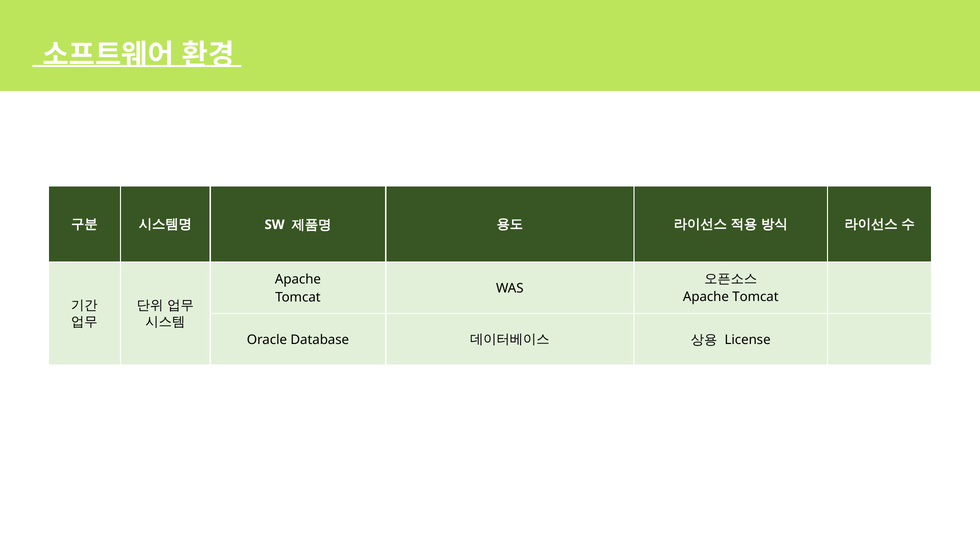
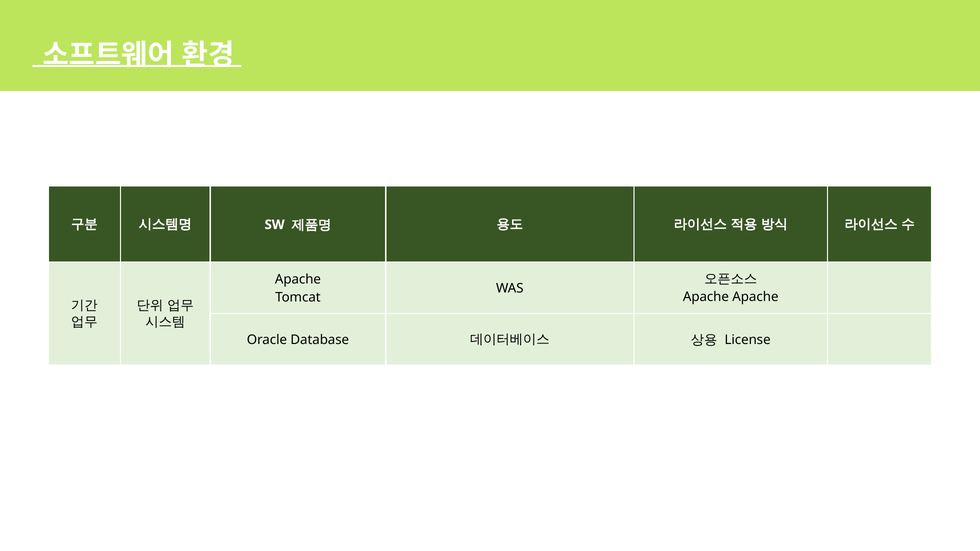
Tomcat at (755, 297): Tomcat -> Apache
